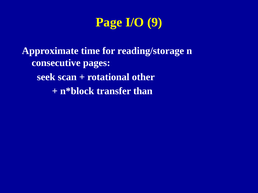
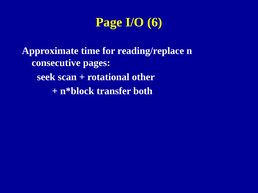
9: 9 -> 6
reading/storage: reading/storage -> reading/replace
than: than -> both
